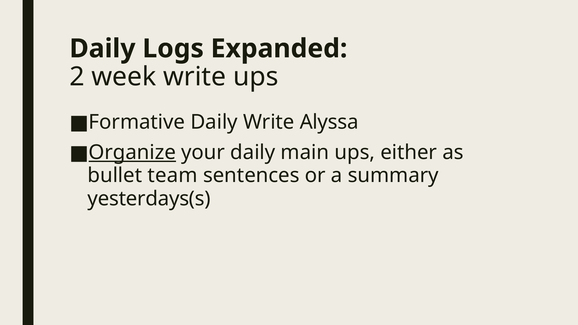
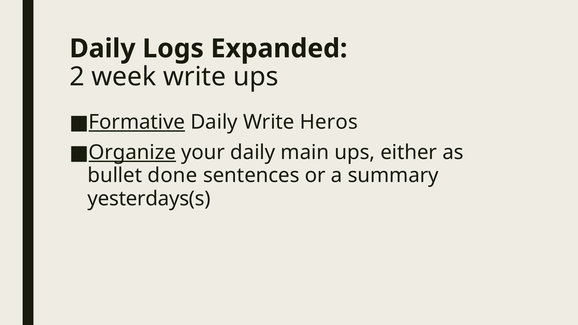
Formative underline: none -> present
Alyssa: Alyssa -> Heros
team: team -> done
